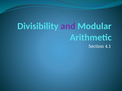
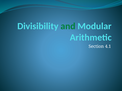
and colour: purple -> green
